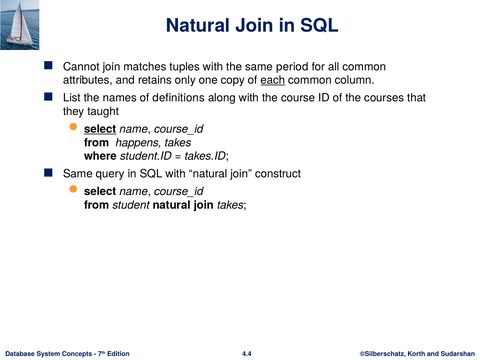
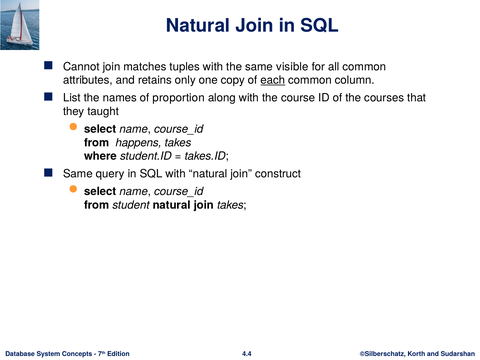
period: period -> visible
definitions: definitions -> proportion
select at (100, 129) underline: present -> none
